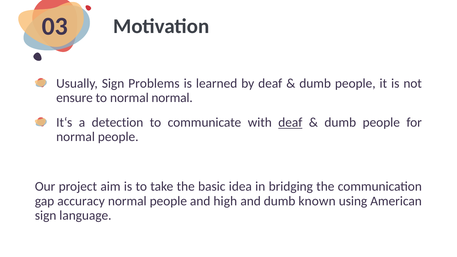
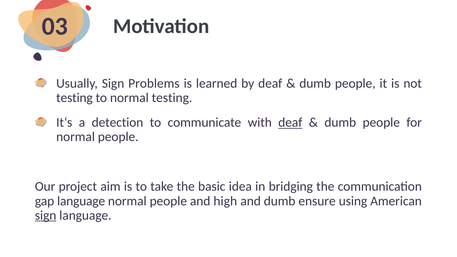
ensure at (74, 98): ensure -> testing
normal normal: normal -> testing
gap accuracy: accuracy -> language
known: known -> ensure
sign at (46, 215) underline: none -> present
